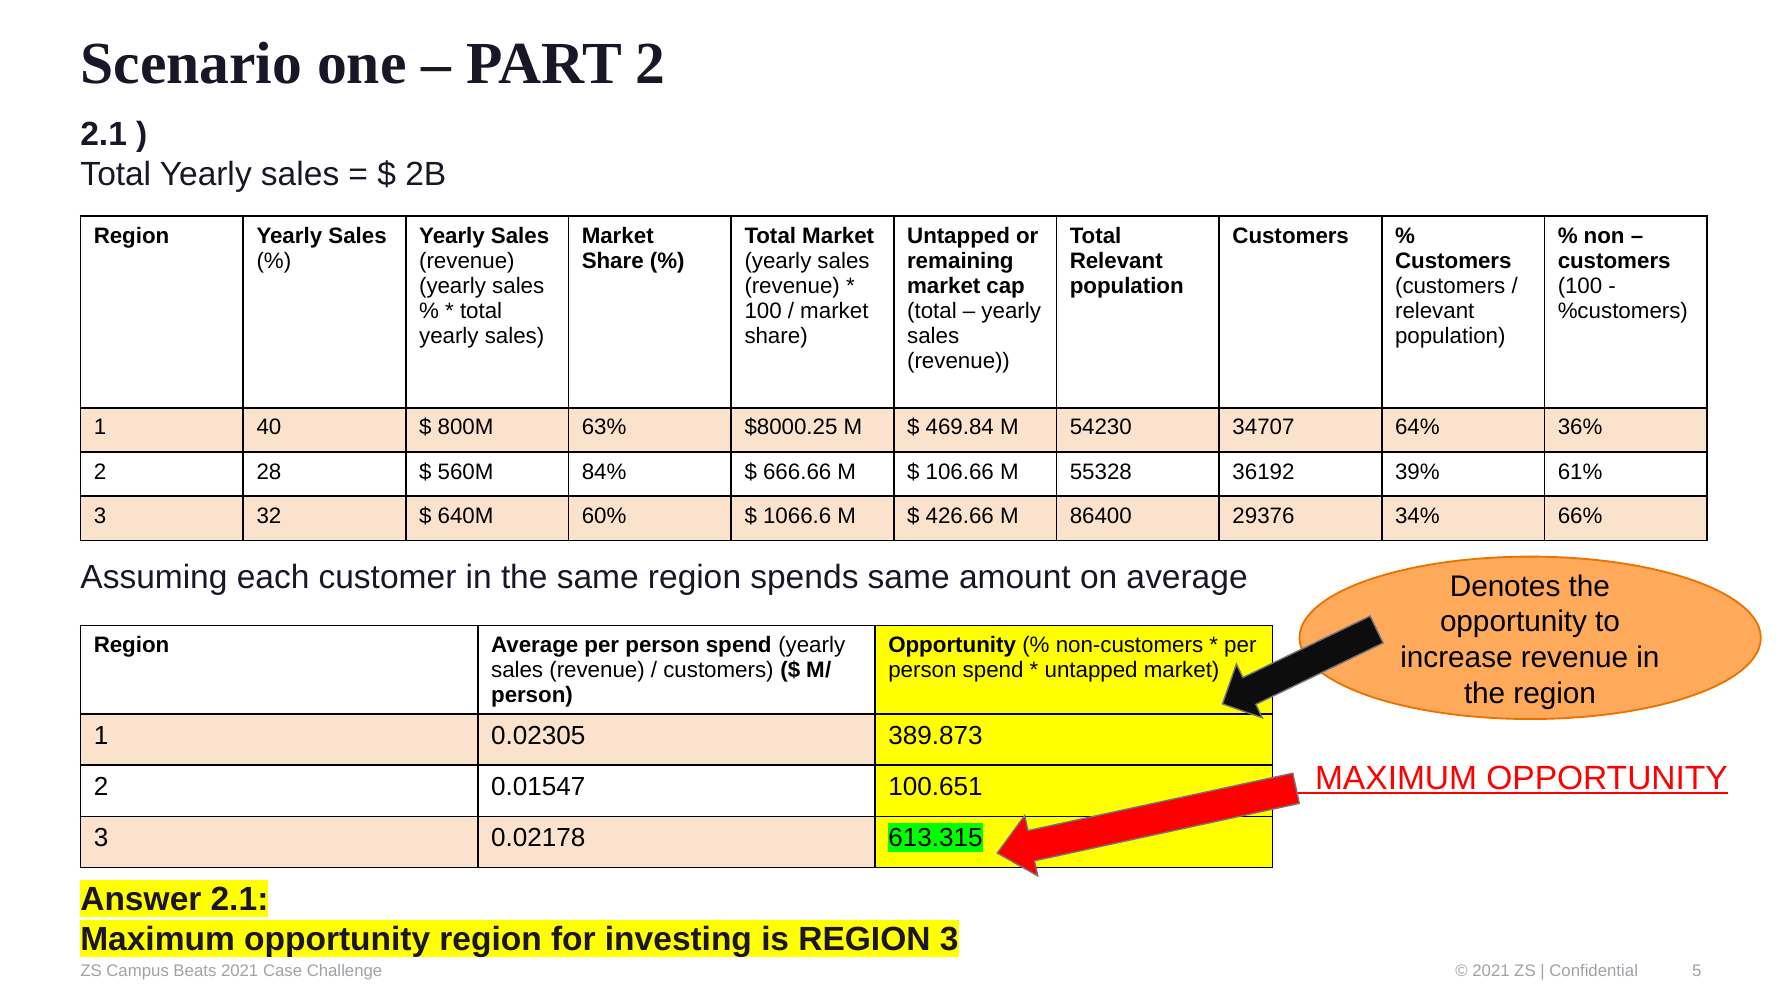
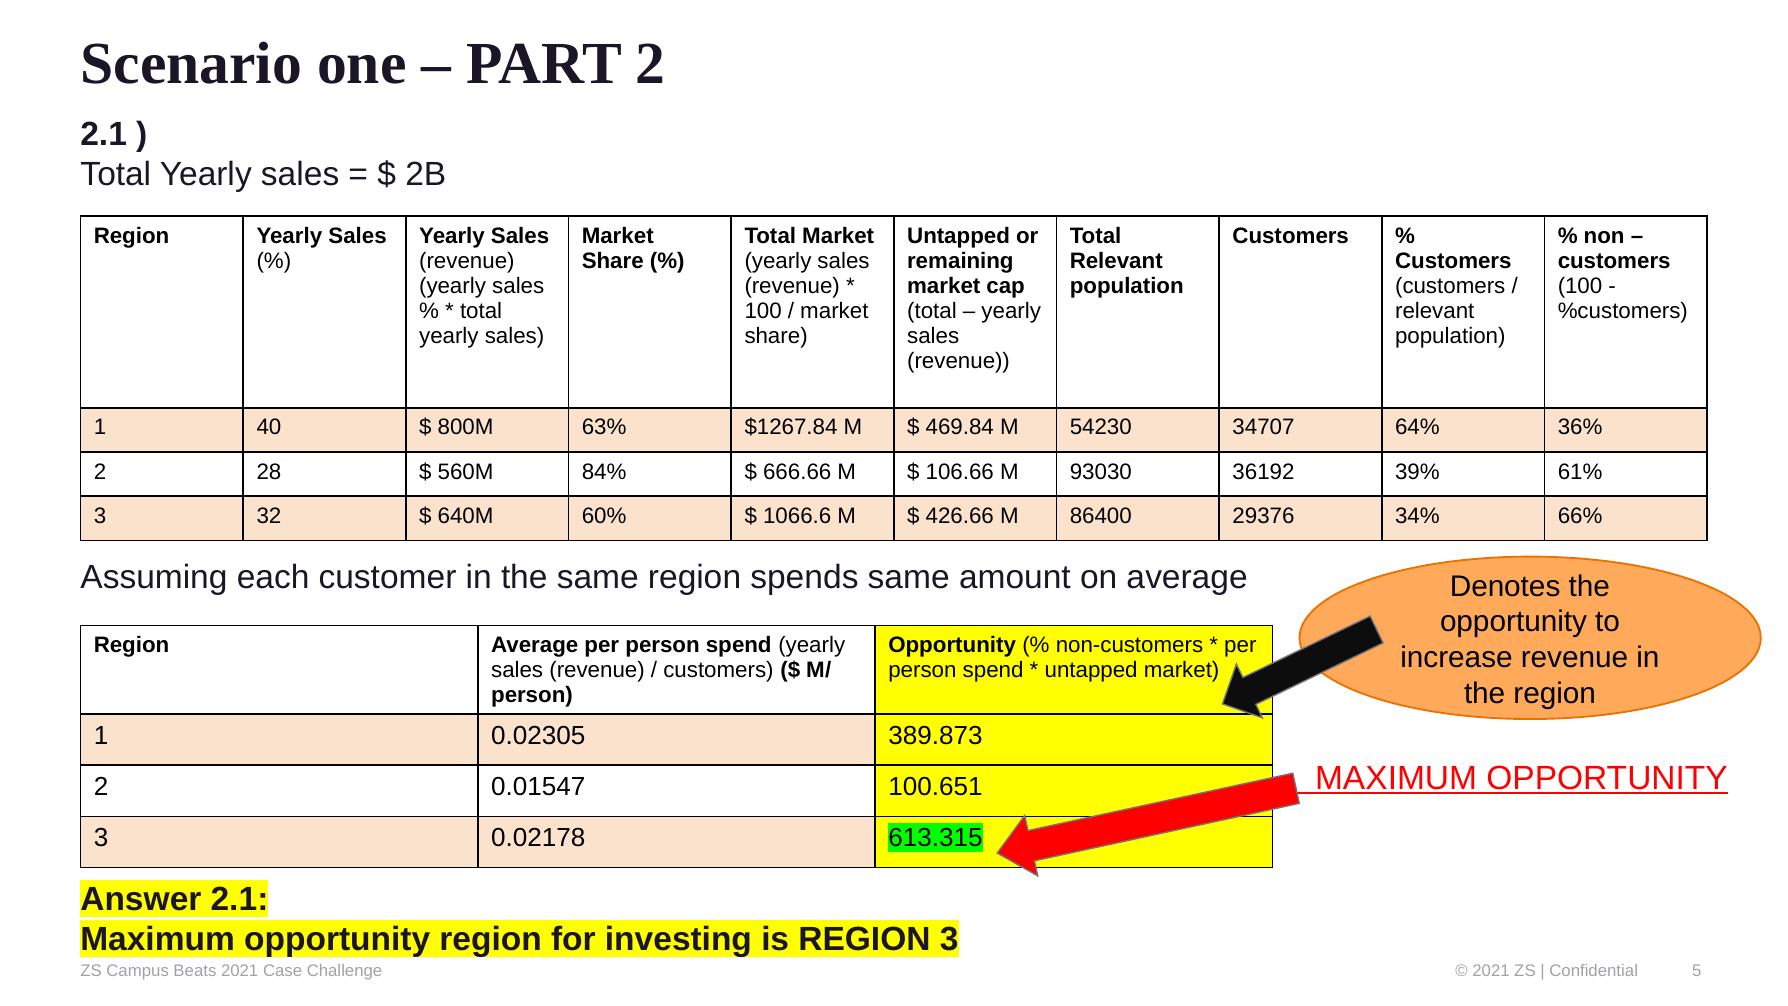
$8000.25: $8000.25 -> $1267.84
55328: 55328 -> 93030
